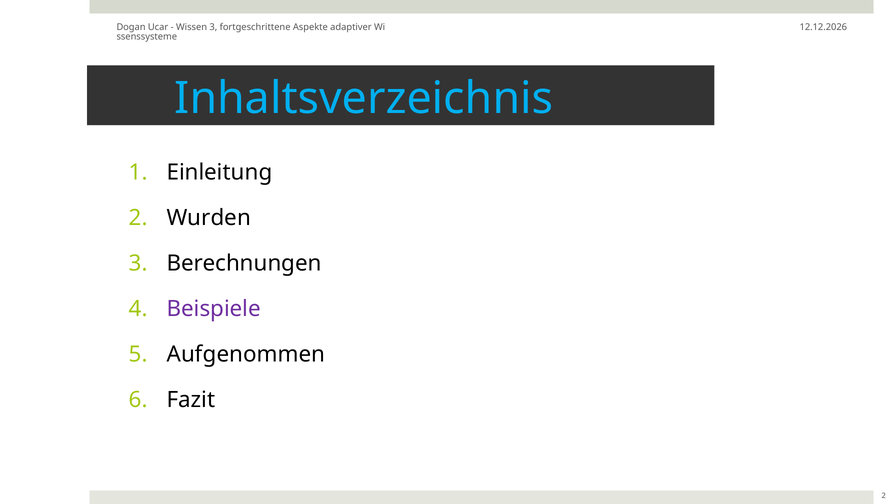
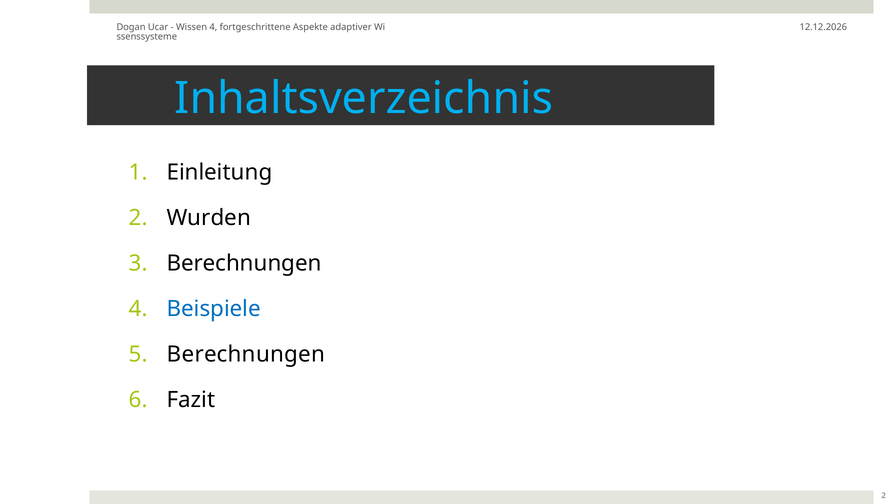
Wissen 3: 3 -> 4
Beispiele colour: purple -> blue
Aufgenommen at (246, 354): Aufgenommen -> Berechnungen
